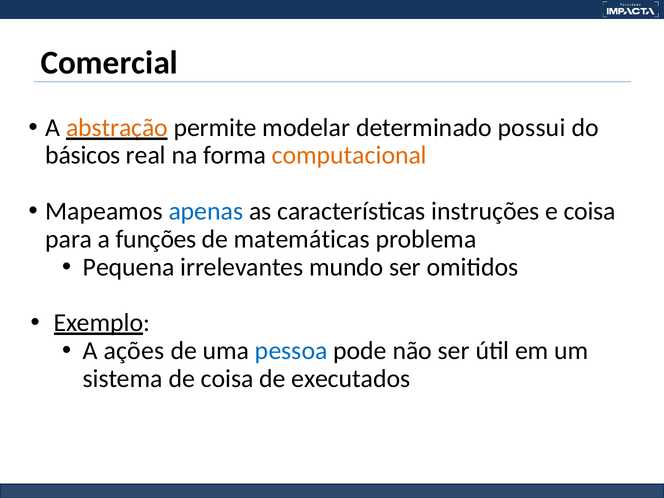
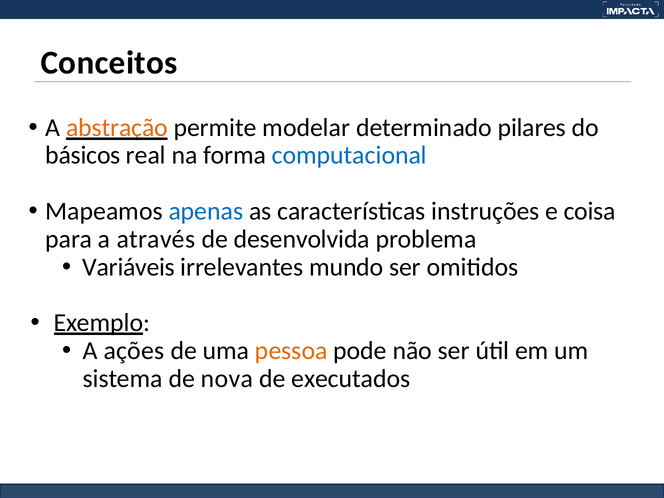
Comercial: Comercial -> Conceitos
possui: possui -> pilares
computacional colour: orange -> blue
funções: funções -> através
matemáticas: matemáticas -> desenvolvida
Pequena: Pequena -> Variáveis
pessoa colour: blue -> orange
de coisa: coisa -> nova
